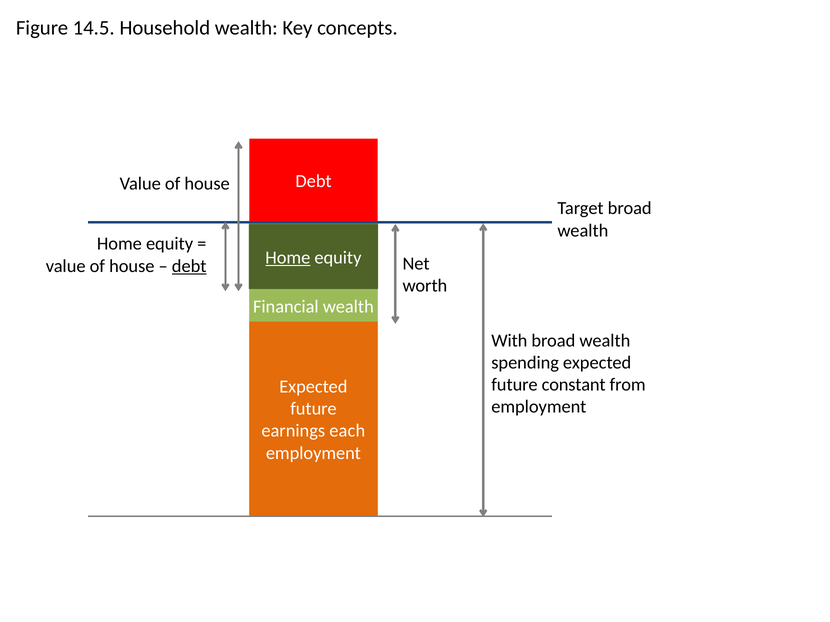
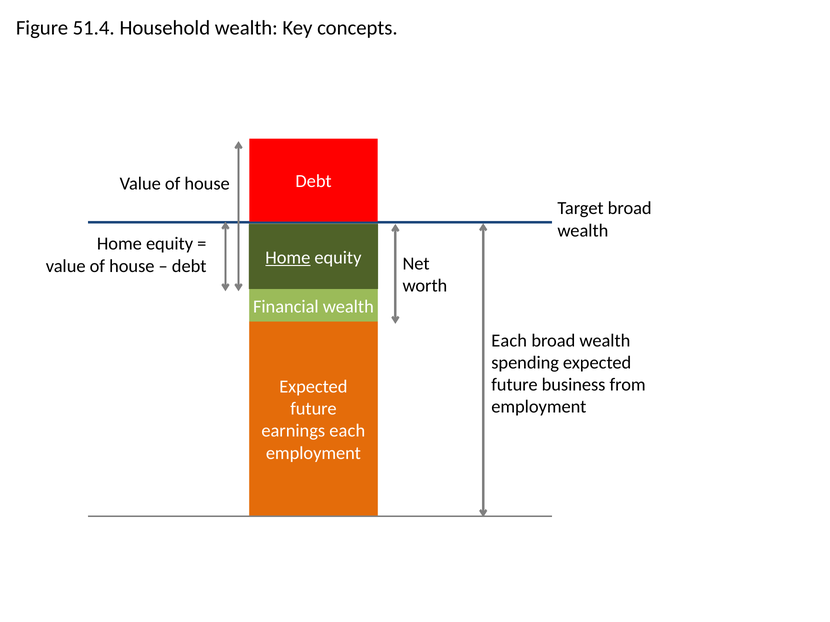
14.5: 14.5 -> 51.4
debt at (189, 266) underline: present -> none
With at (509, 341): With -> Each
constant: constant -> business
